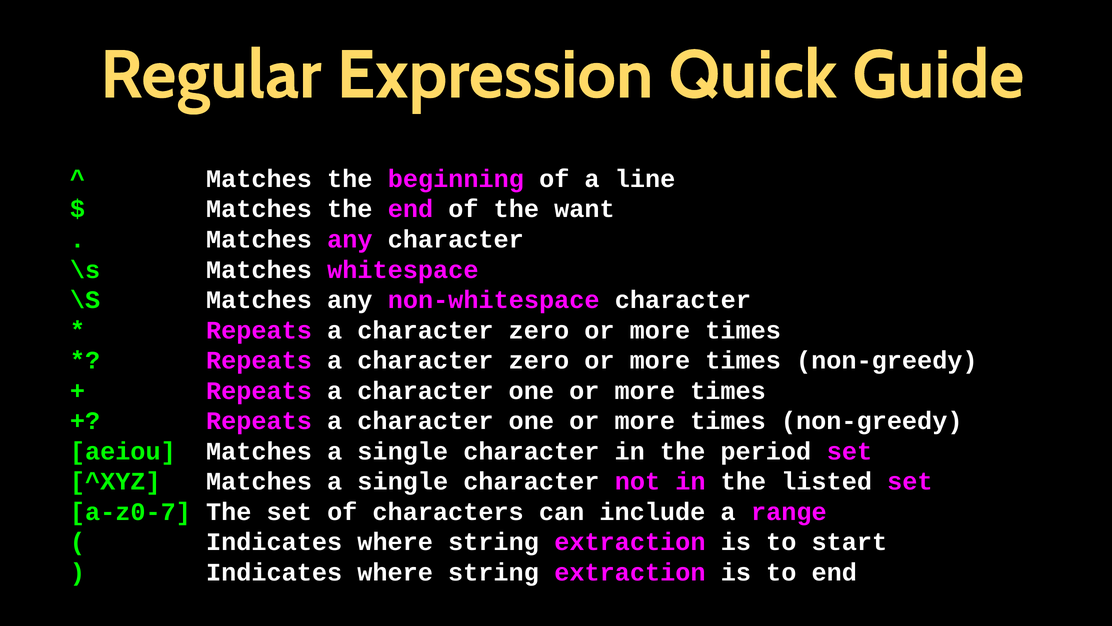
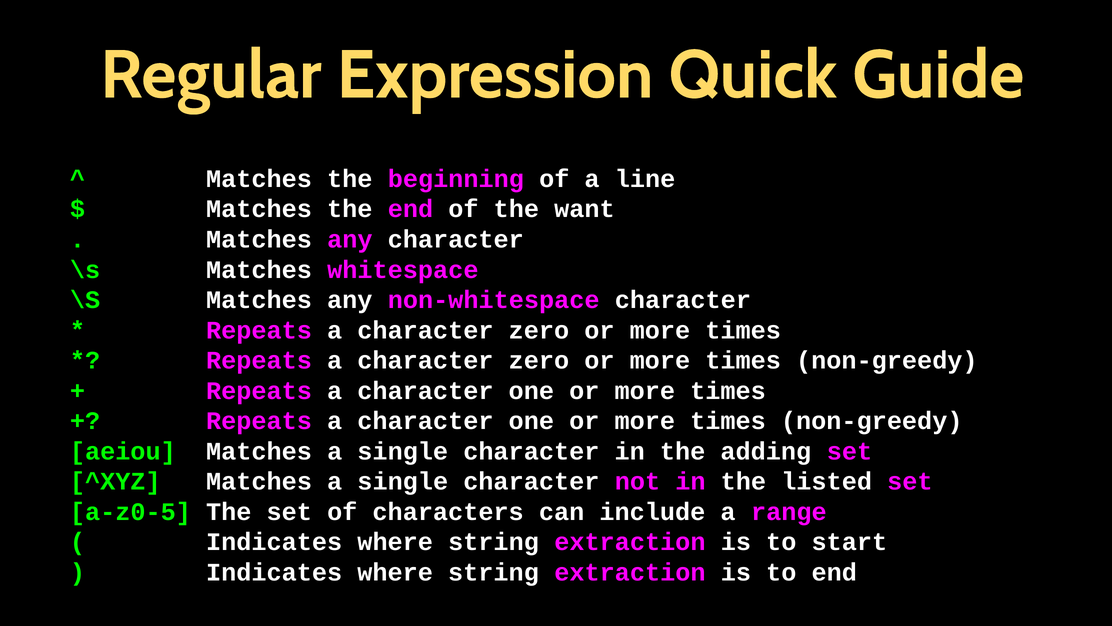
period: period -> adding
a-z0-7: a-z0-7 -> a-z0-5
